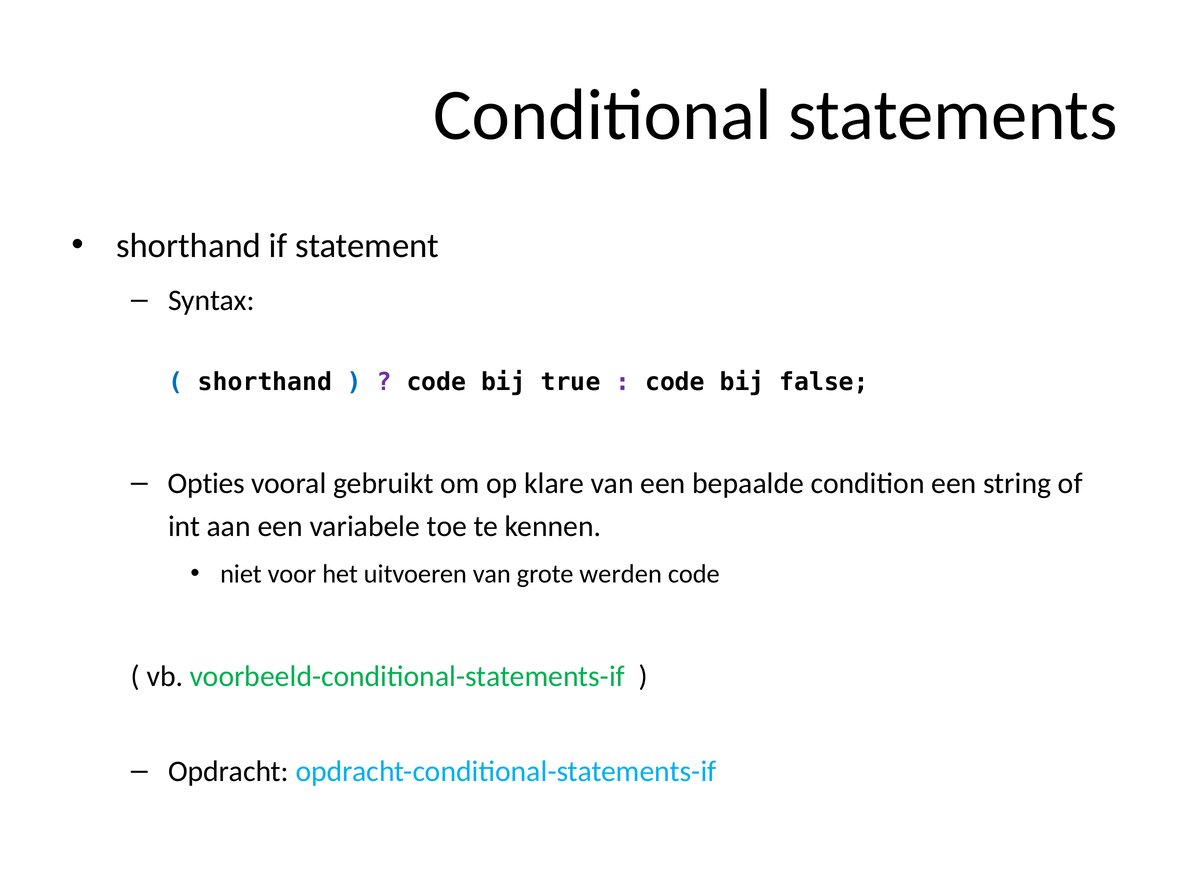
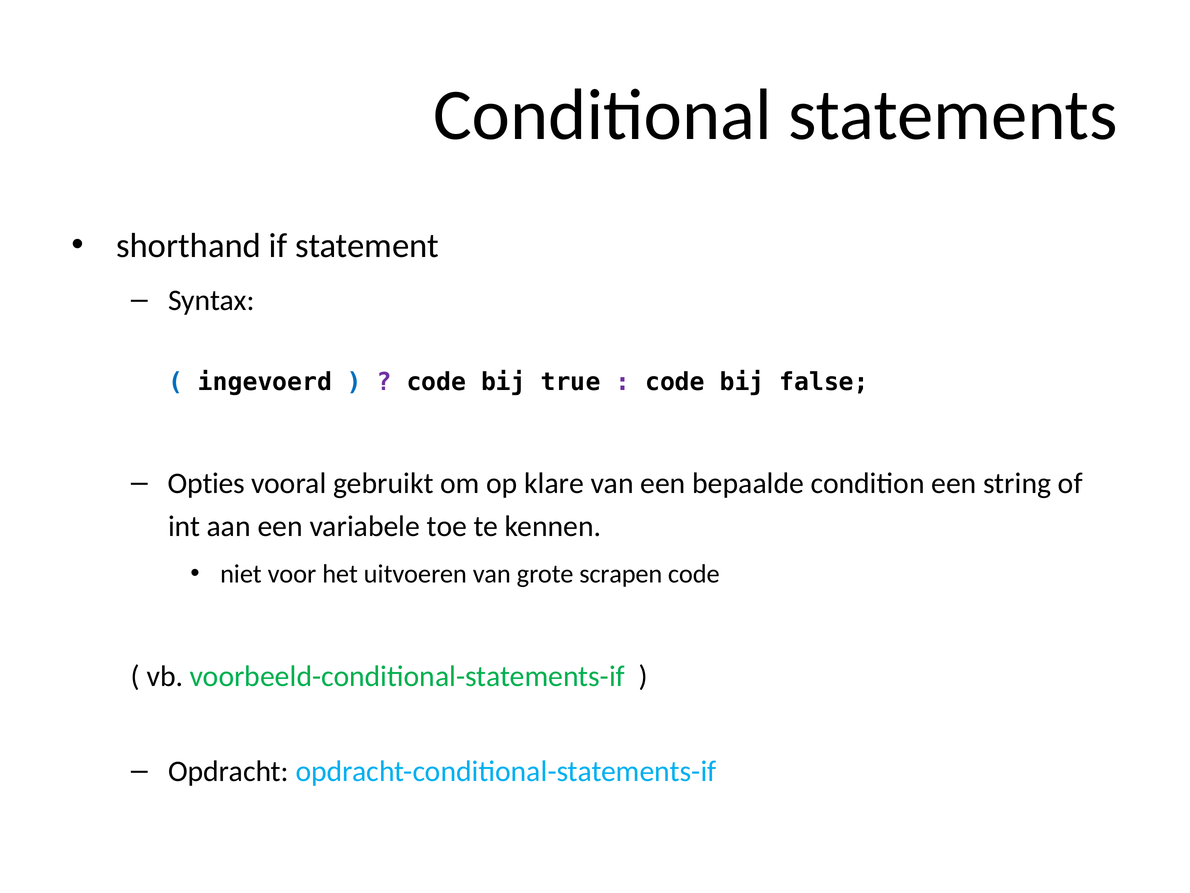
shorthand at (265, 382): shorthand -> ingevoerd
werden: werden -> scrapen
